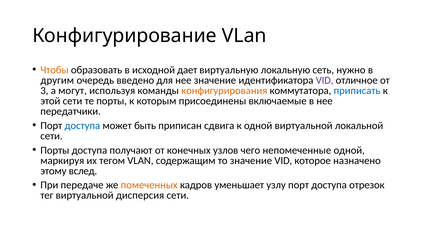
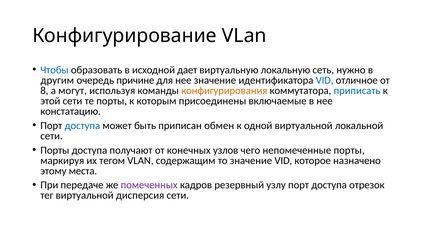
Чтобы colour: orange -> blue
введено: введено -> причине
VID at (325, 80) colour: purple -> blue
3: 3 -> 8
передатчики: передатчики -> констатацию
сдвига: сдвига -> обмен
непомеченные одной: одной -> порты
вслед: вслед -> места
помеченных colour: orange -> purple
уменьшает: уменьшает -> резервный
